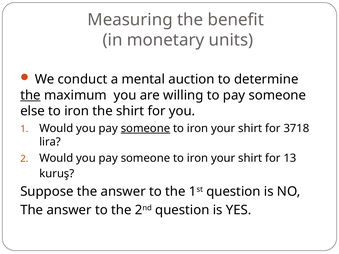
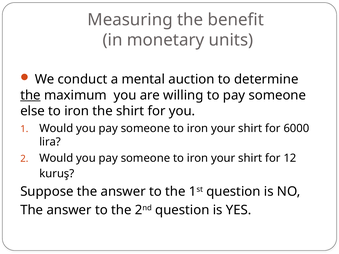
someone at (145, 128) underline: present -> none
3718: 3718 -> 6000
13: 13 -> 12
